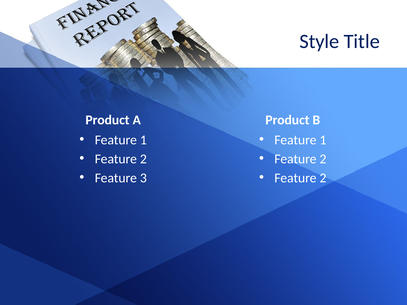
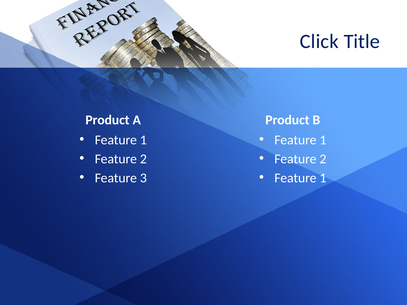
Style: Style -> Click
2 at (323, 178): 2 -> 1
